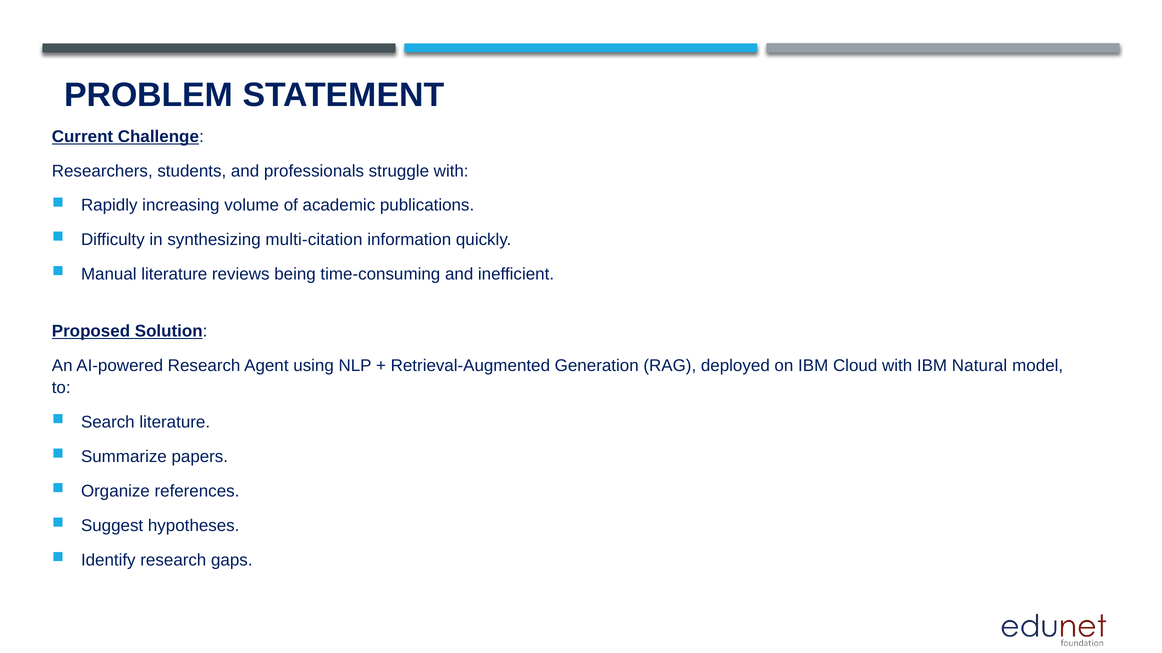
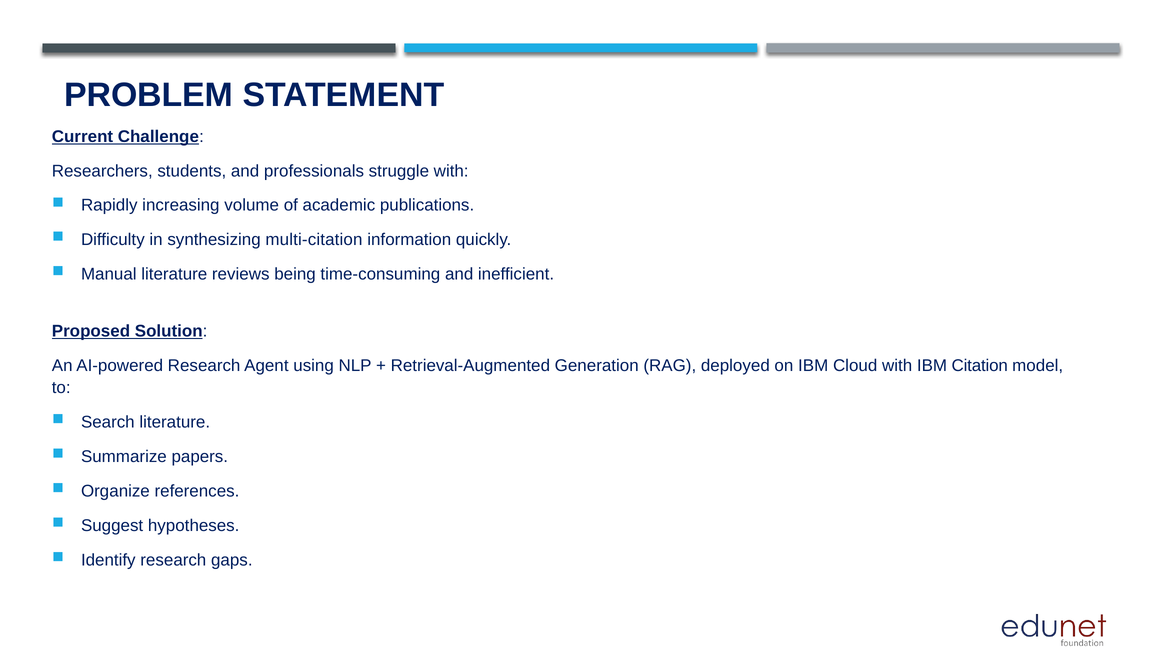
Natural: Natural -> Citation
